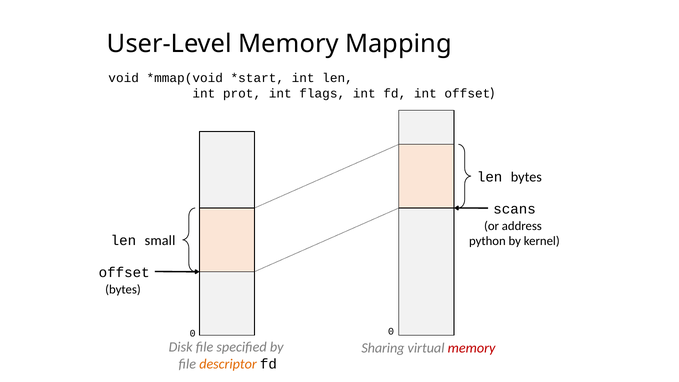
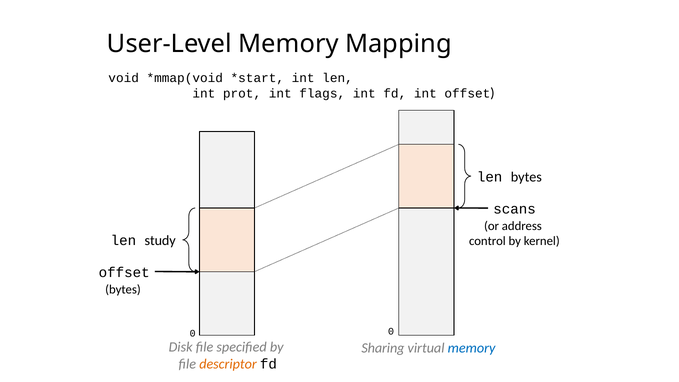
small: small -> study
python: python -> control
memory at (472, 348) colour: red -> blue
